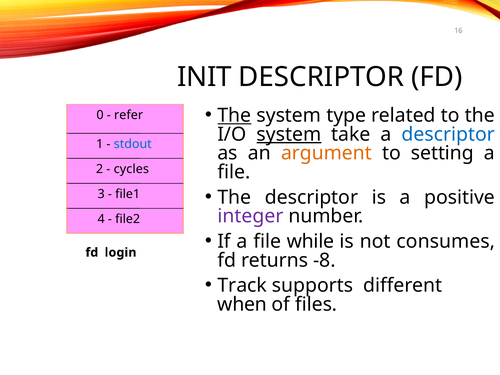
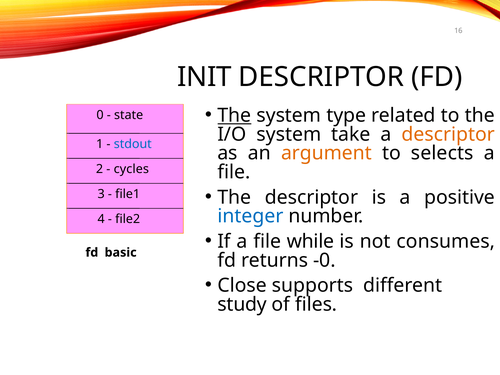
refer: refer -> state
system at (289, 134) underline: present -> none
descriptor at (448, 134) colour: blue -> orange
setting: setting -> selects
integer colour: purple -> blue
login: login -> basic
-8: -8 -> -0
Track: Track -> Close
when: when -> study
